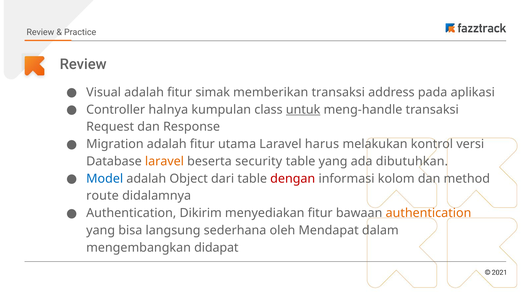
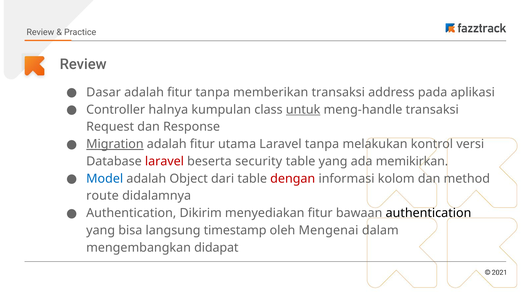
Visual: Visual -> Dasar
fitur simak: simak -> tanpa
Migration underline: none -> present
Laravel harus: harus -> tanpa
laravel at (164, 161) colour: orange -> red
dibutuhkan: dibutuhkan -> memikirkan
authentication at (428, 213) colour: orange -> black
sederhana: sederhana -> timestamp
Mendapat: Mendapat -> Mengenai
